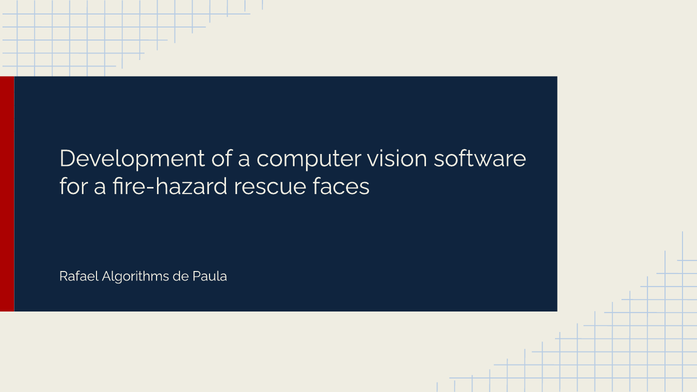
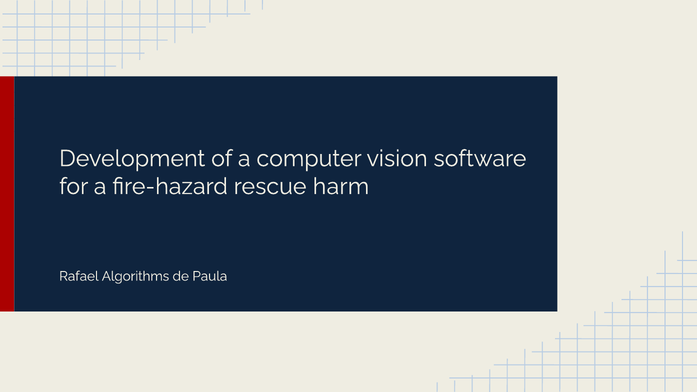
faces: faces -> harm
